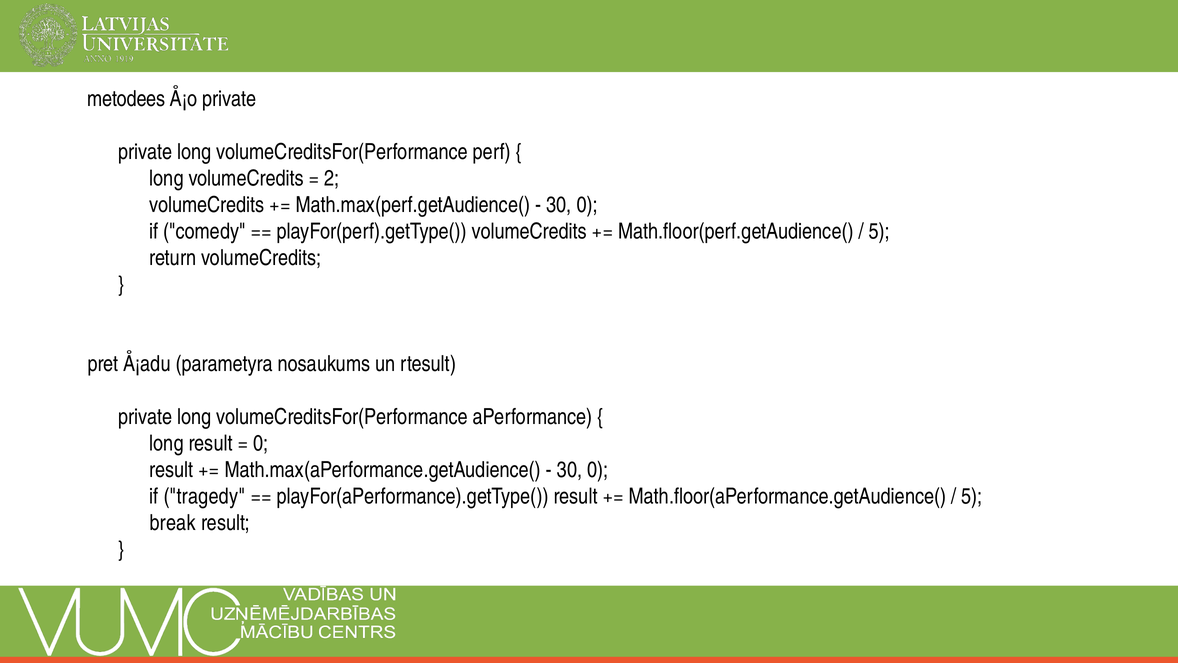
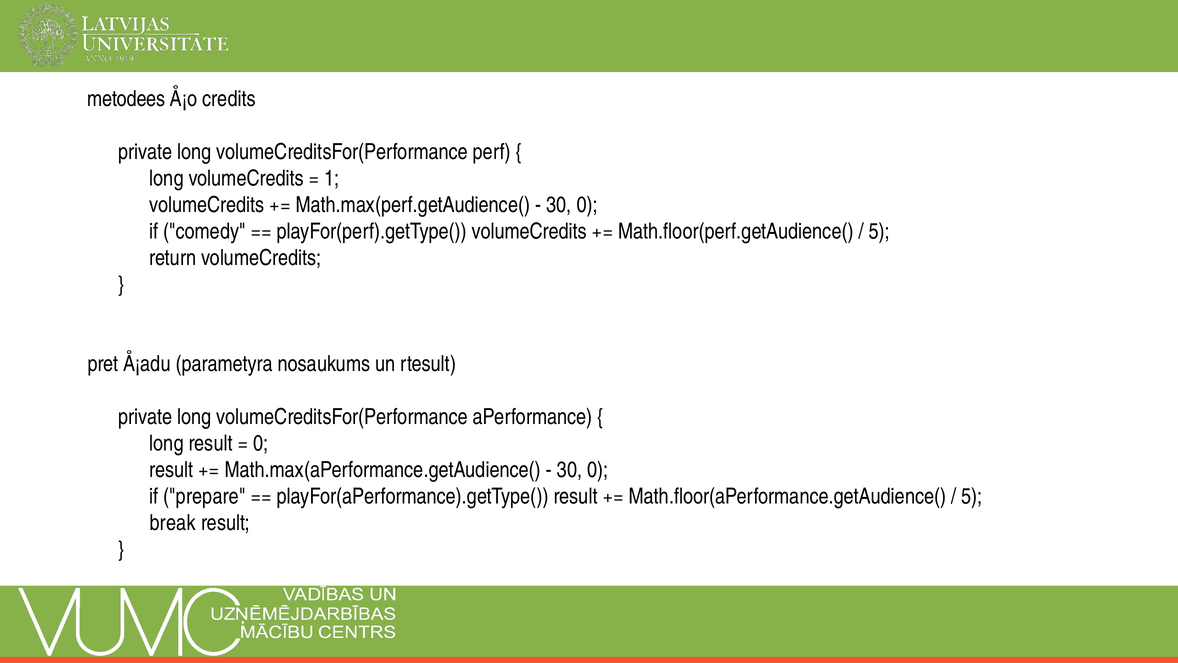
Å¡o private: private -> credits
2: 2 -> 1
tragedy: tragedy -> prepare
